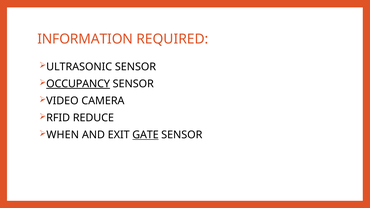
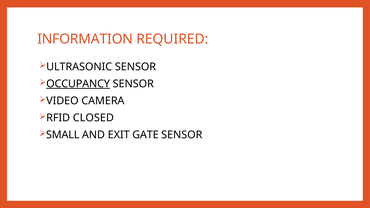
REDUCE: REDUCE -> CLOSED
WHEN: WHEN -> SMALL
GATE underline: present -> none
